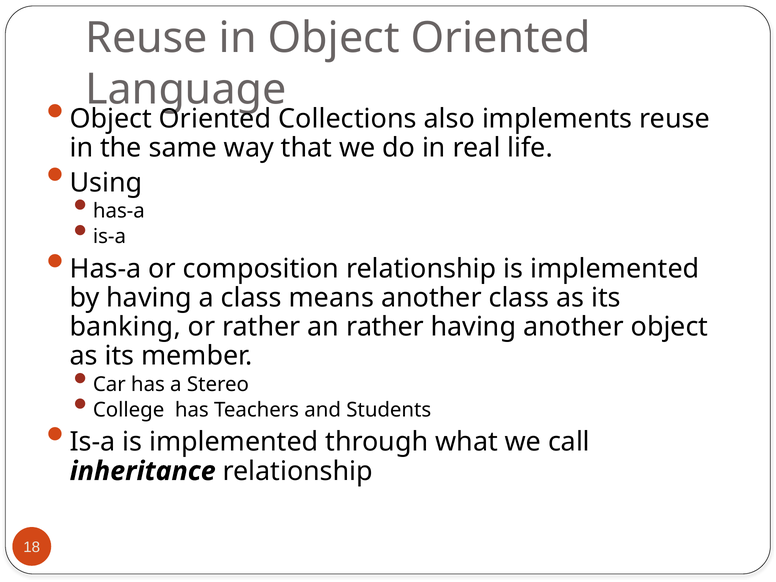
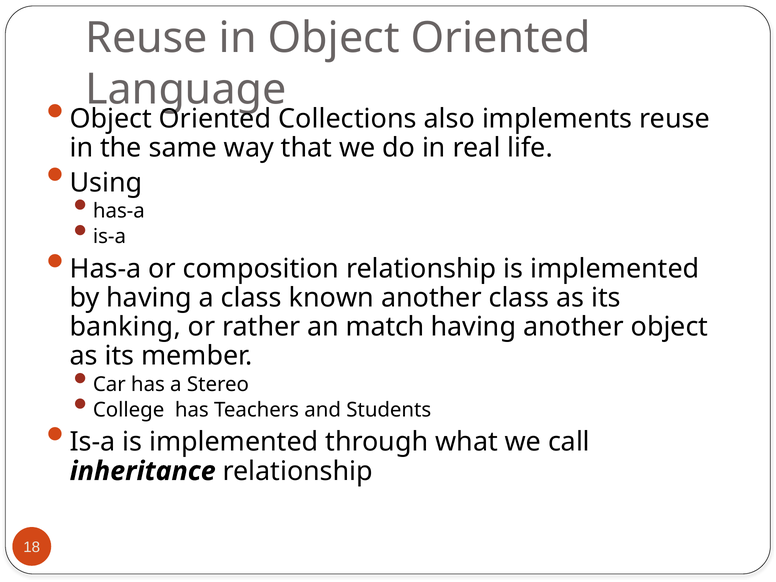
means: means -> known
an rather: rather -> match
